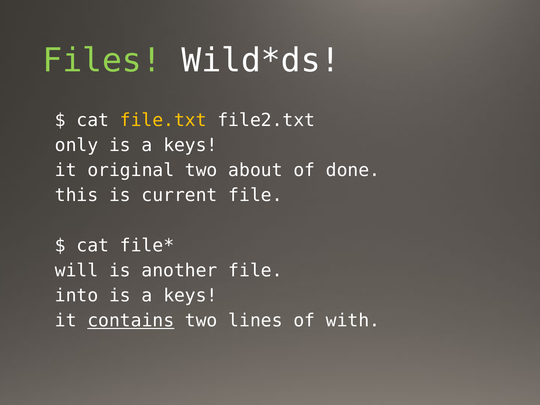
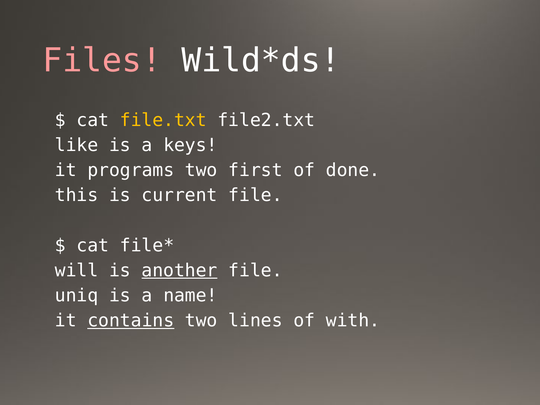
Files colour: light green -> pink
only: only -> like
original: original -> programs
about: about -> first
another underline: none -> present
into: into -> uniq
keys at (190, 296): keys -> name
